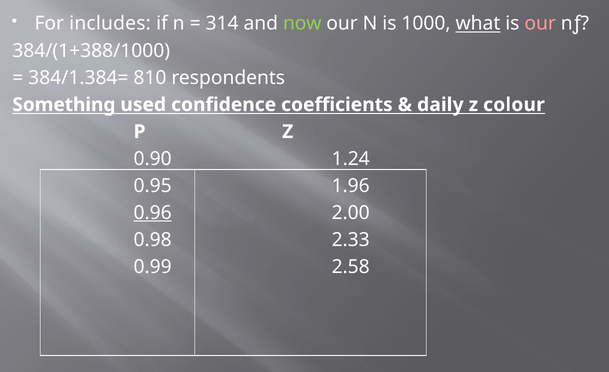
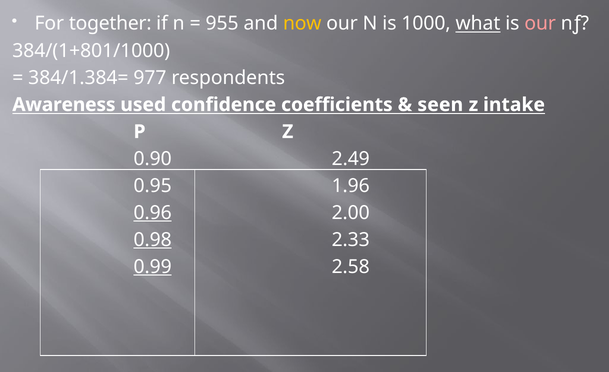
includes: includes -> together
314: 314 -> 955
now colour: light green -> yellow
384/(1+388/1000: 384/(1+388/1000 -> 384/(1+801/1000
810: 810 -> 977
Something: Something -> Awareness
daily: daily -> seen
colour: colour -> intake
1.24: 1.24 -> 2.49
0.98 underline: none -> present
0.99 underline: none -> present
